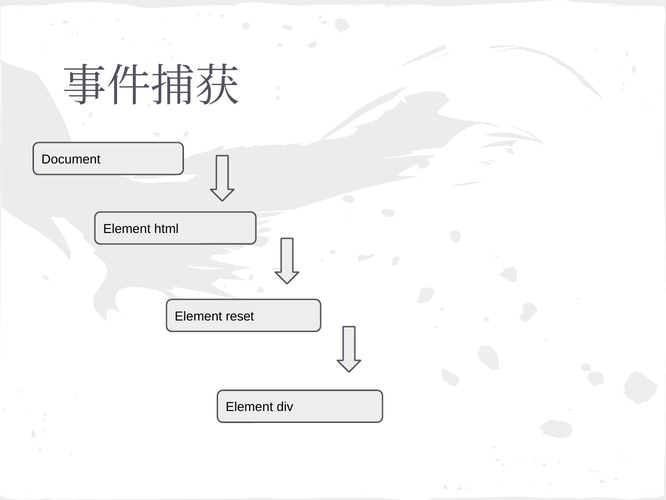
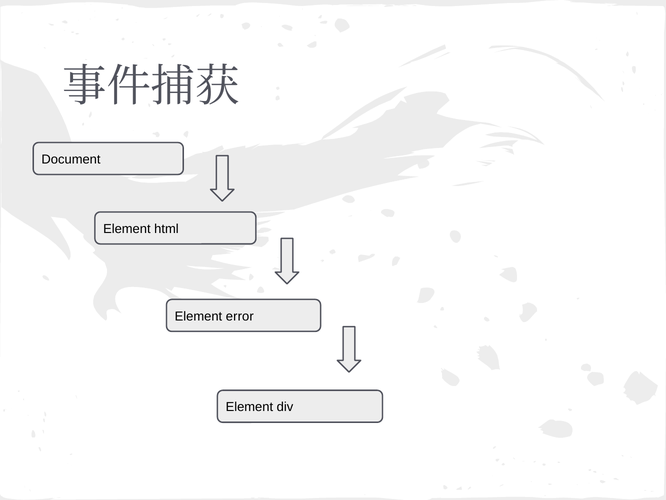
reset: reset -> error
